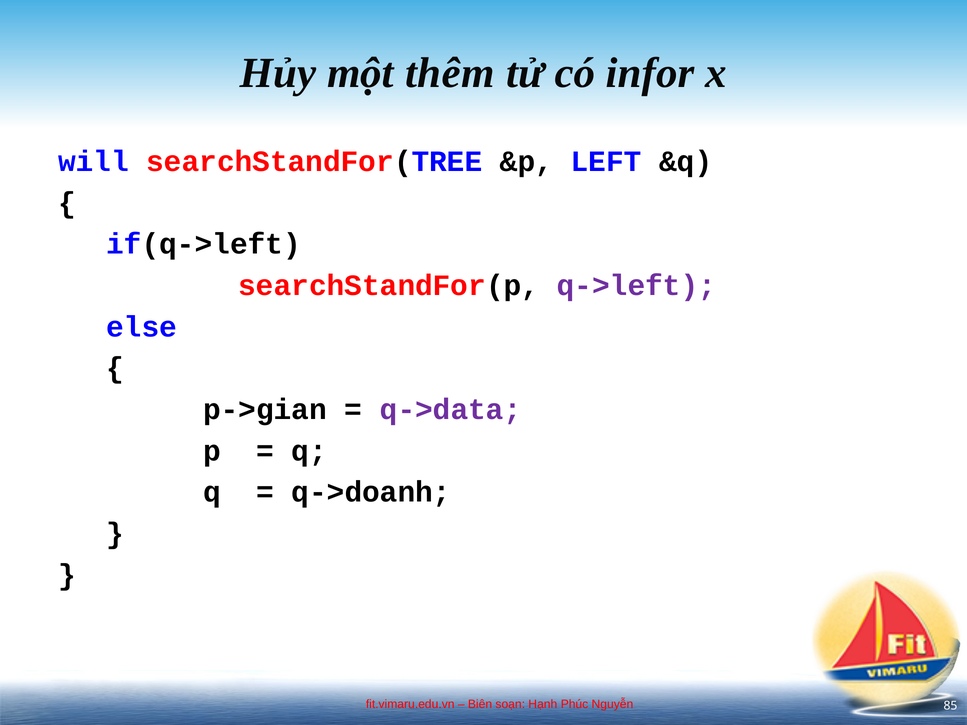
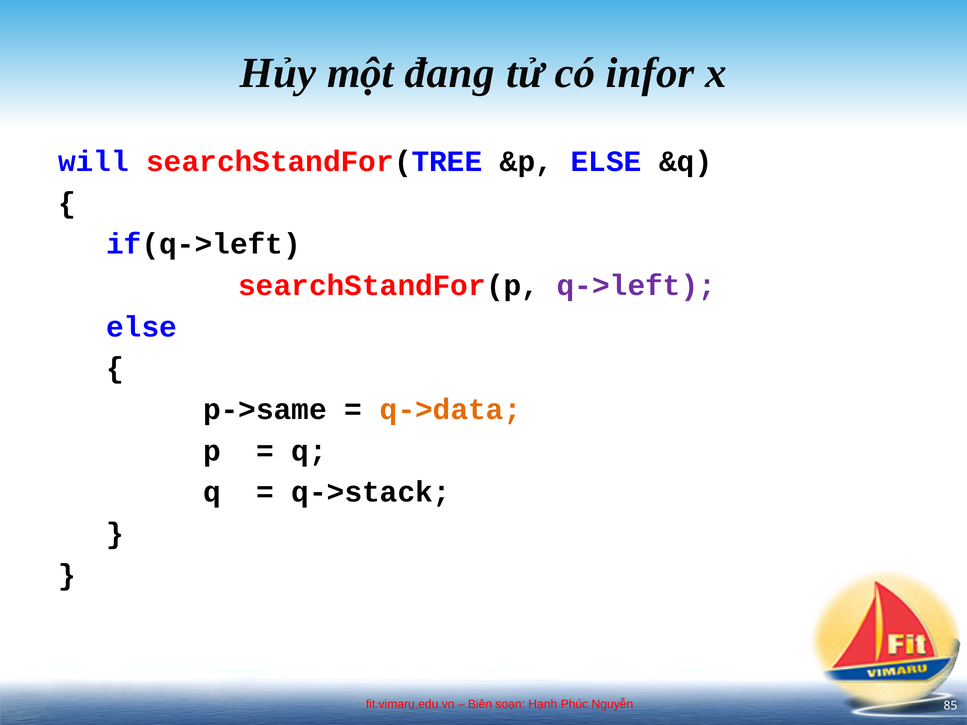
thêm: thêm -> đang
&p LEFT: LEFT -> ELSE
p->gian: p->gian -> p->same
q->data colour: purple -> orange
q->doanh: q->doanh -> q->stack
